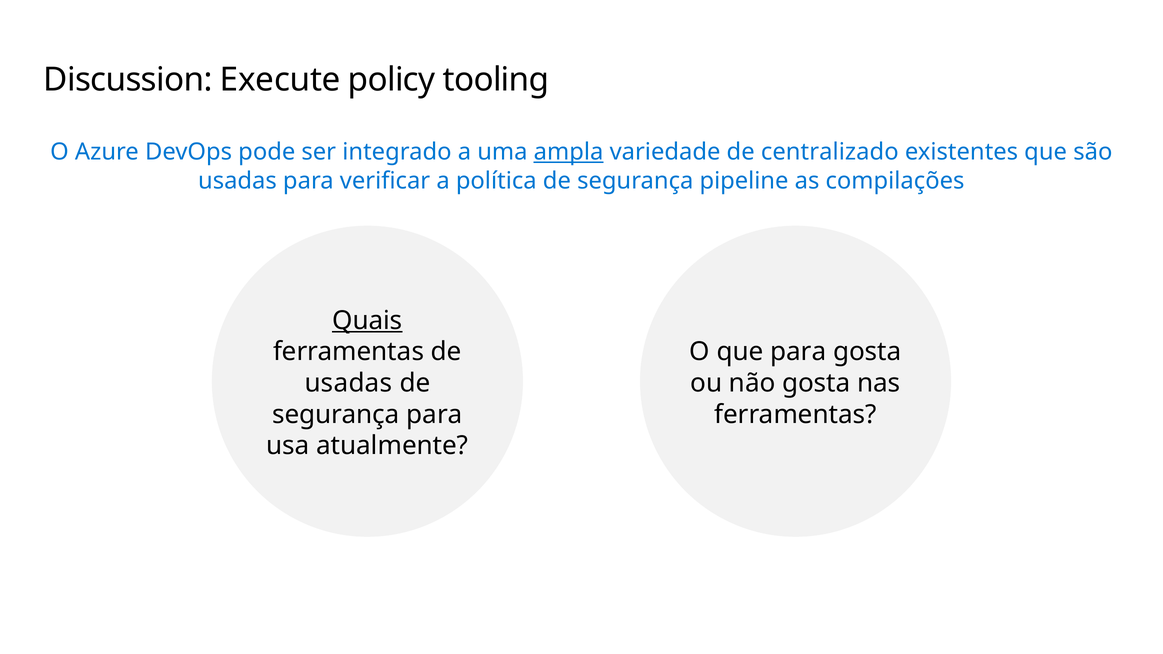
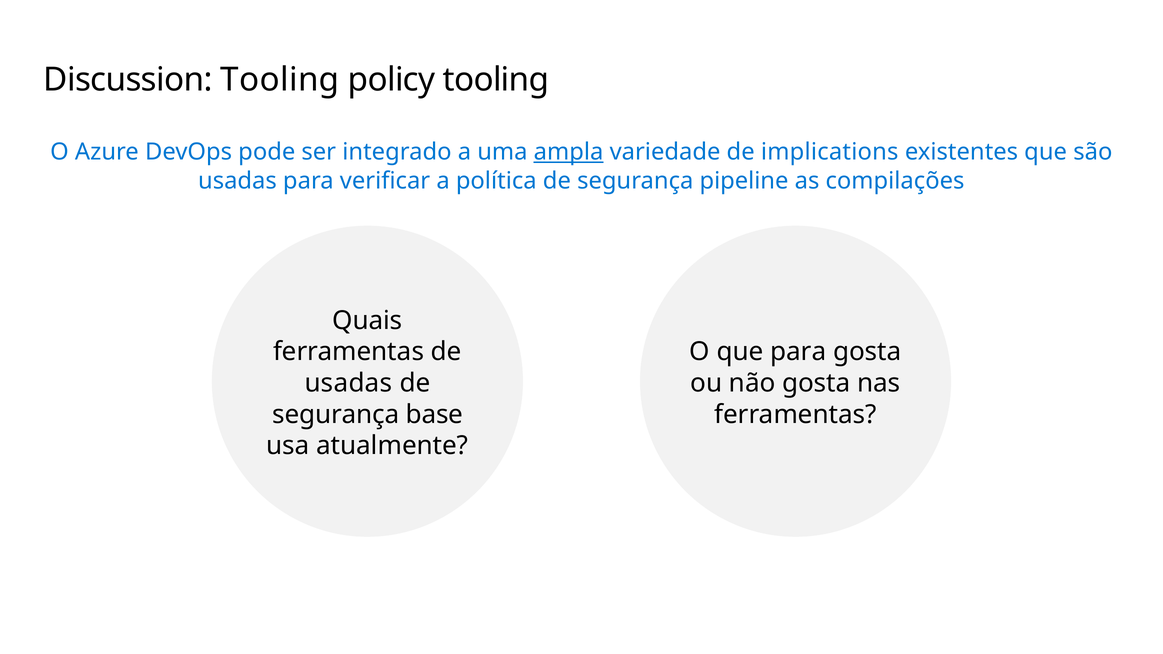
Discussion Execute: Execute -> Tooling
centralizado: centralizado -> implications
Quais underline: present -> none
segurança para: para -> base
